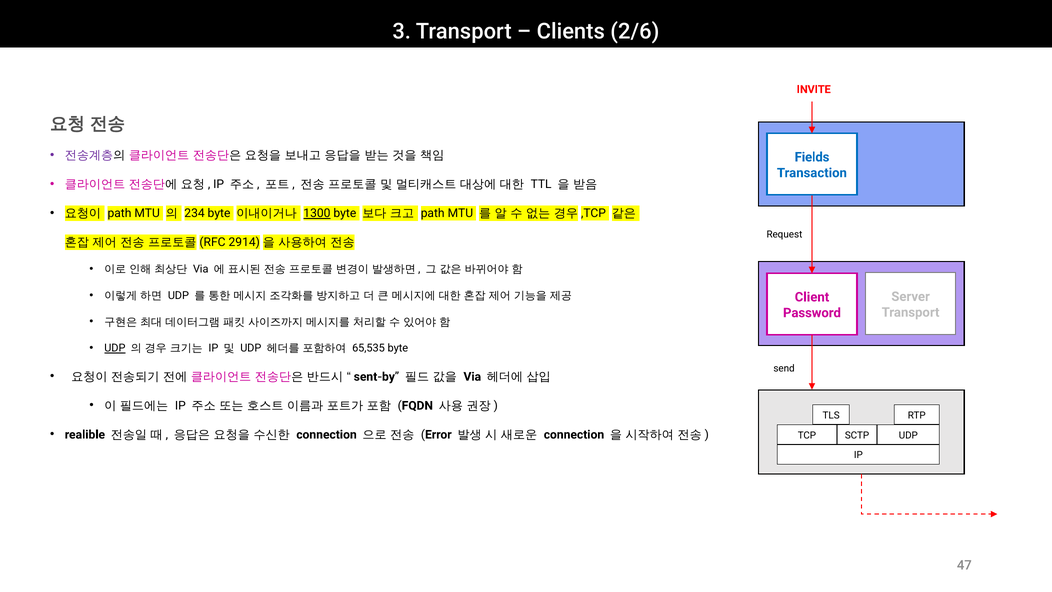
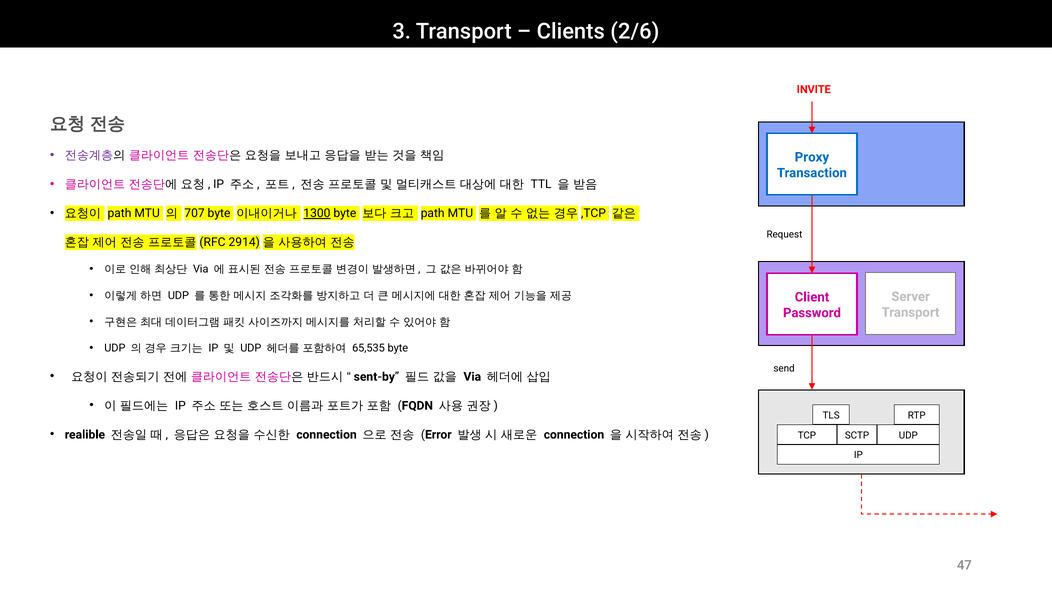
Fields: Fields -> Proxy
234: 234 -> 707
UDP at (115, 348) underline: present -> none
